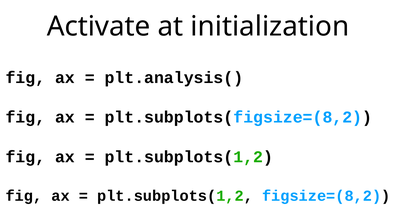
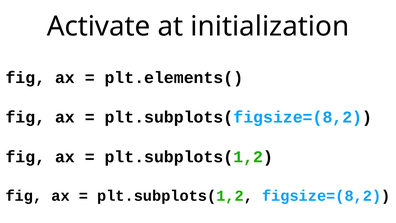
plt.analysis(: plt.analysis( -> plt.elements(
